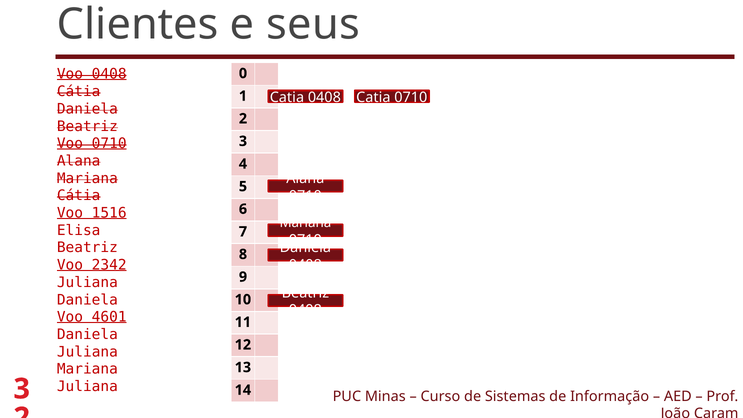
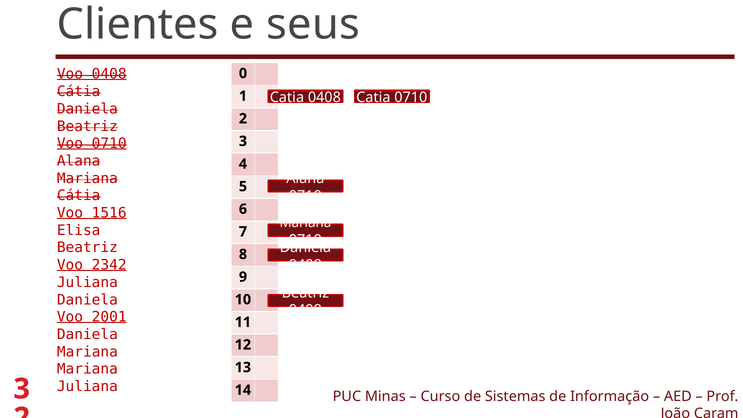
4601: 4601 -> 2001
Juliana at (87, 352): Juliana -> Mariana
